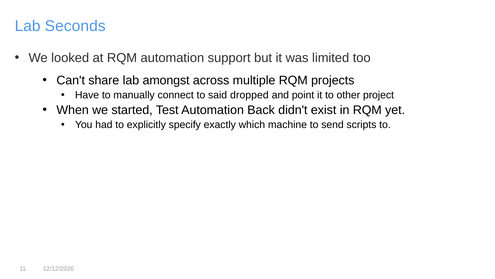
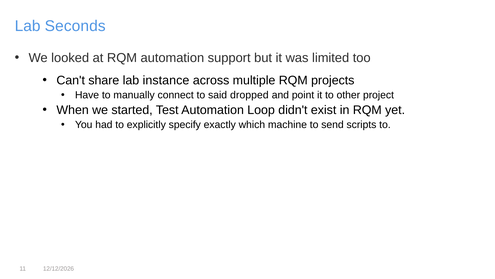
amongst: amongst -> instance
Back: Back -> Loop
